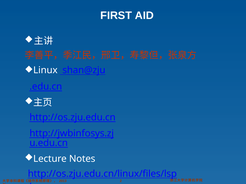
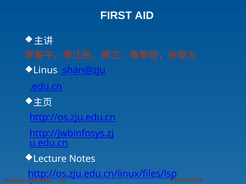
Linux: Linux -> Linus
